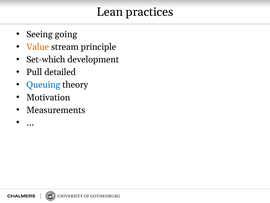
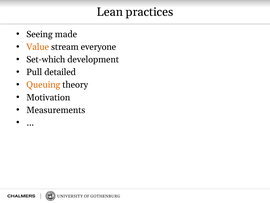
going: going -> made
principle: principle -> everyone
Queuing colour: blue -> orange
